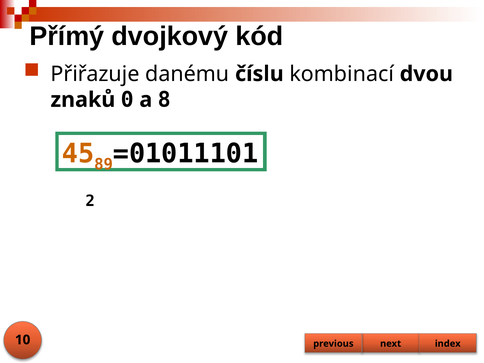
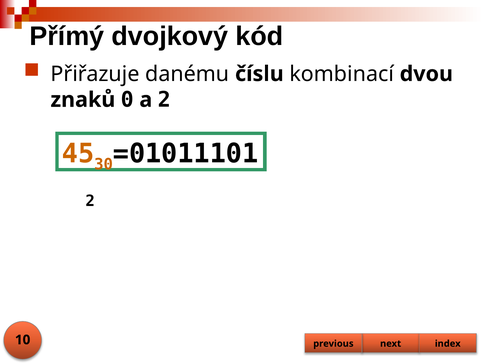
a 8: 8 -> 2
89: 89 -> 30
